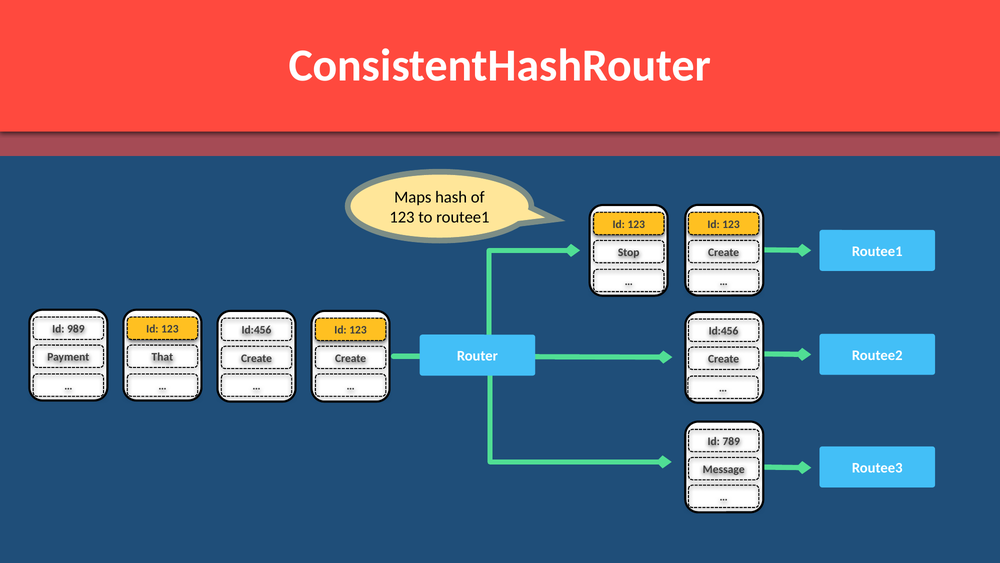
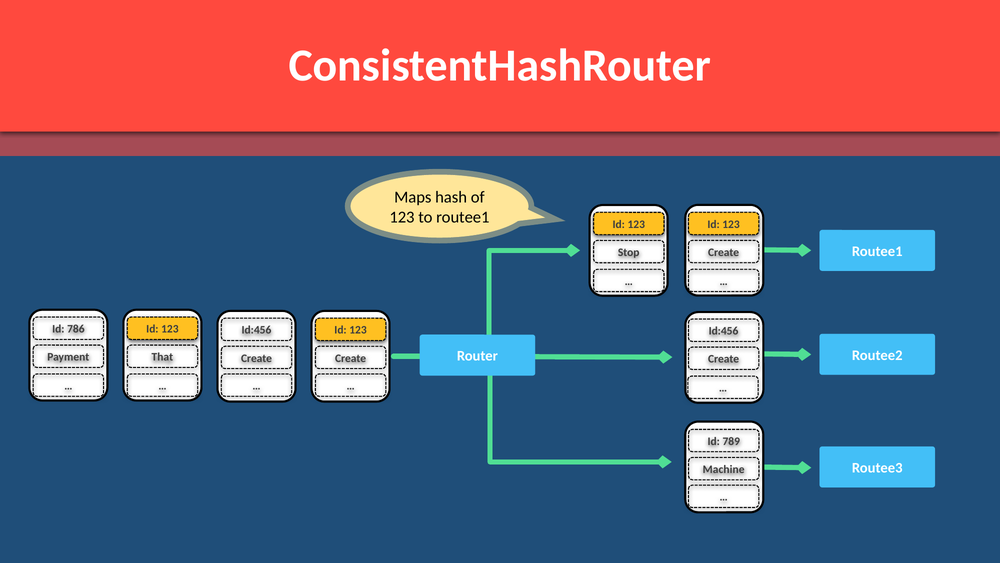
989: 989 -> 786
Message: Message -> Machine
